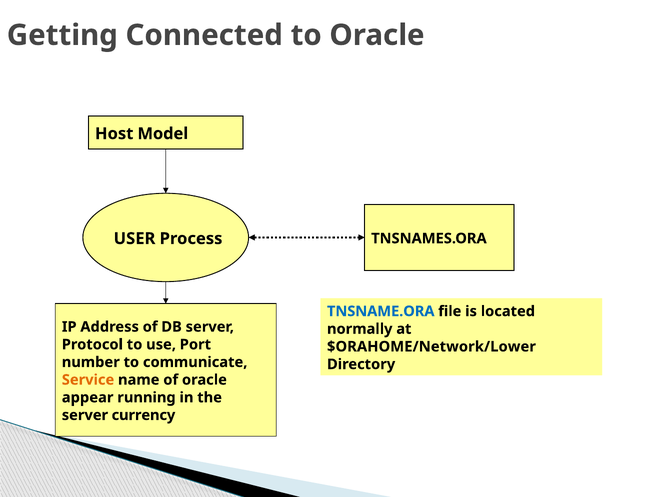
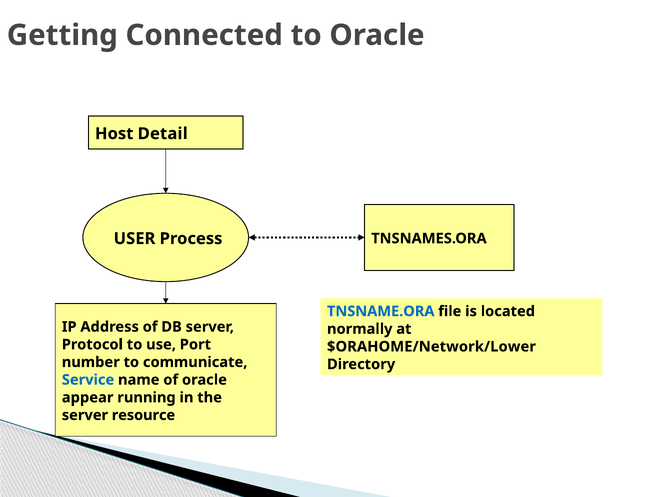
Model: Model -> Detail
Service colour: orange -> blue
currency: currency -> resource
